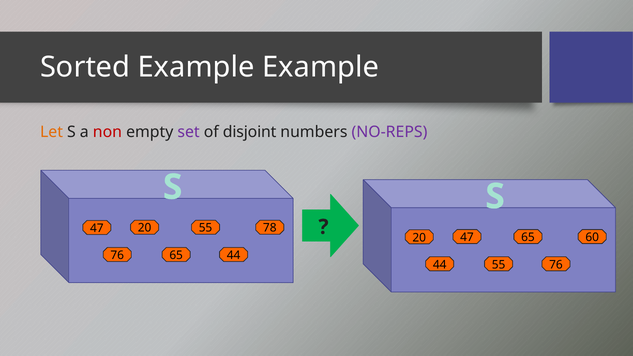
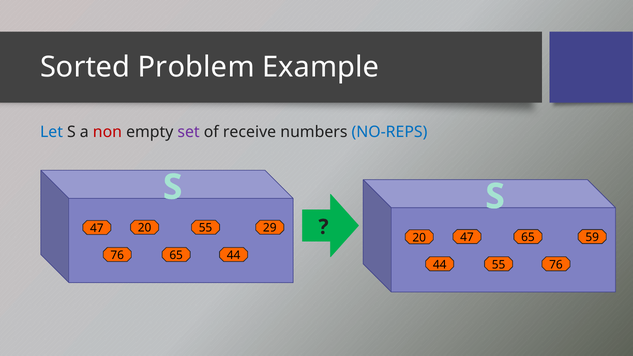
Sorted Example: Example -> Problem
Let colour: orange -> blue
disjoint: disjoint -> receive
NO-REPS colour: purple -> blue
78: 78 -> 29
60: 60 -> 59
